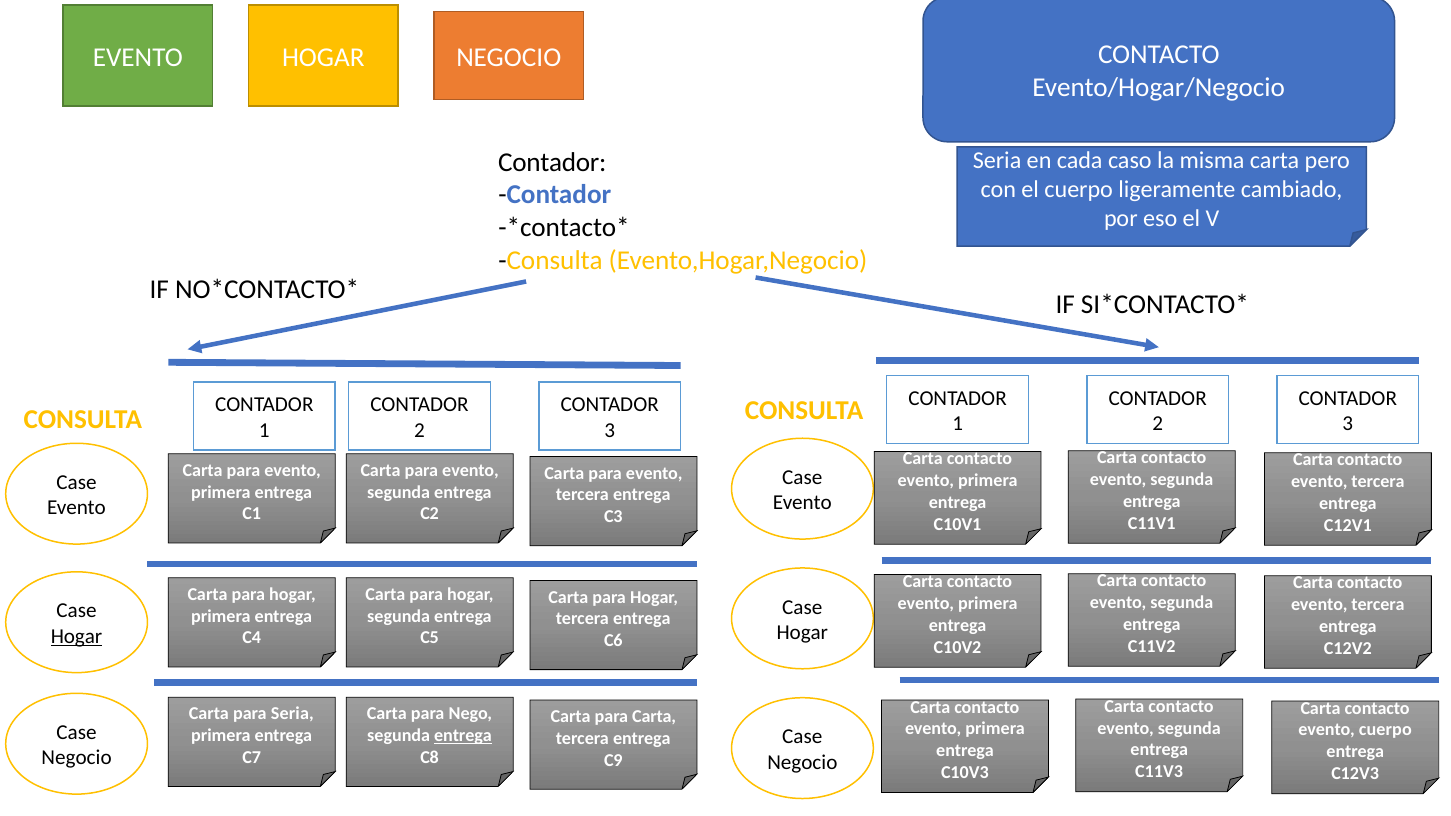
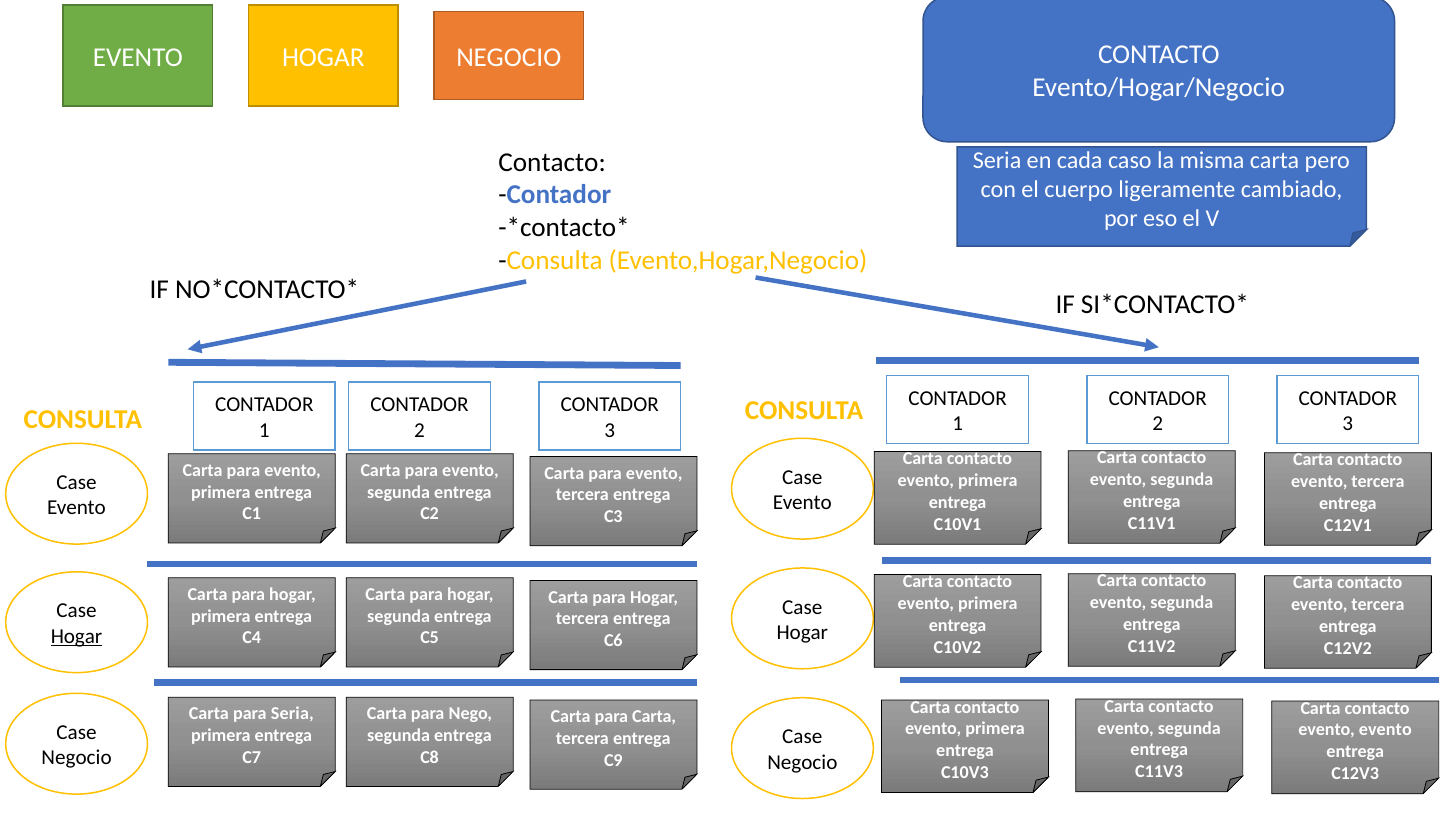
Contador at (552, 162): Contador -> Contacto
evento cuerpo: cuerpo -> evento
entrega at (463, 736) underline: present -> none
